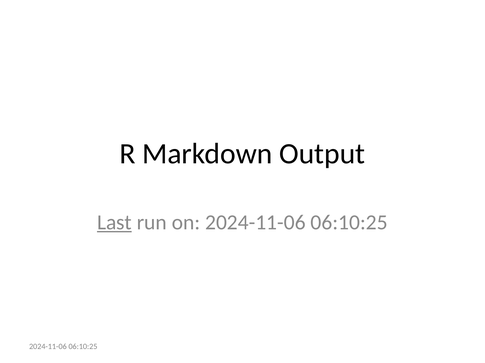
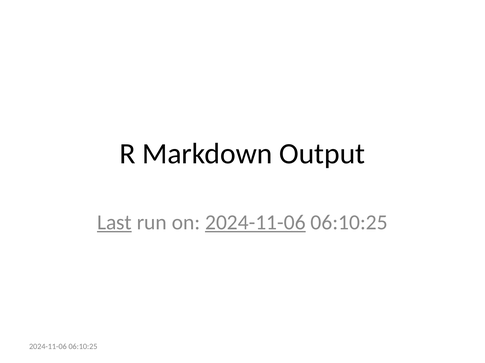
2024-11-06 at (255, 223) underline: none -> present
